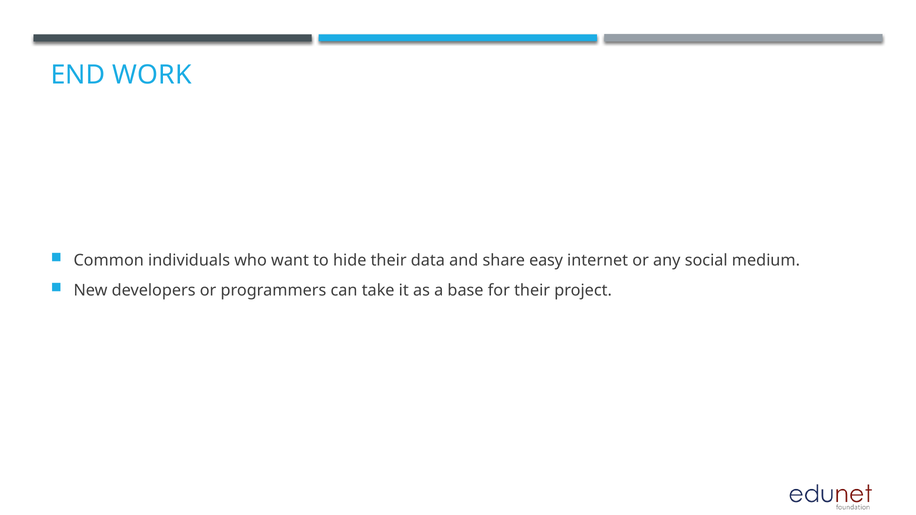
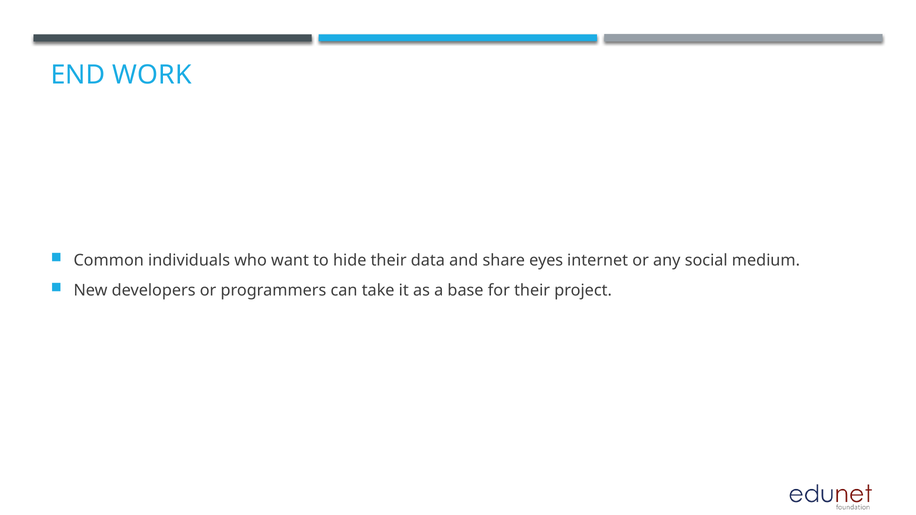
easy: easy -> eyes
